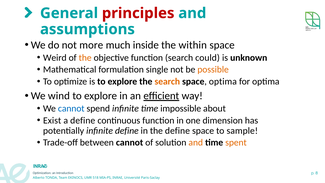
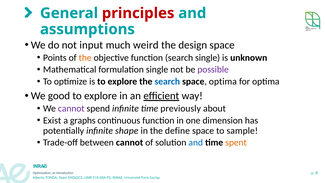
more: more -> input
inside: inside -> weird
within: within -> design
Weird: Weird -> Points
search could: could -> single
possible colour: orange -> purple
search at (167, 81) colour: orange -> blue
wind: wind -> good
cannot at (71, 108) colour: blue -> purple
impossible: impossible -> previously
a define: define -> graphs
infinite define: define -> shape
and at (196, 142) colour: orange -> blue
